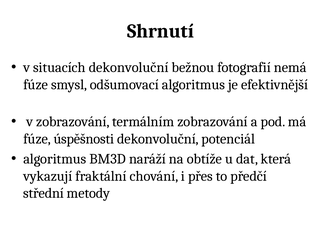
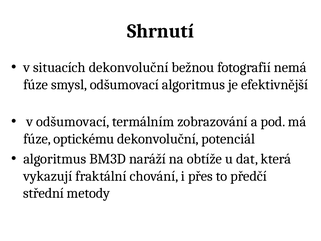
v zobrazování: zobrazování -> odšumovací
úspěšnosti: úspěšnosti -> optickému
